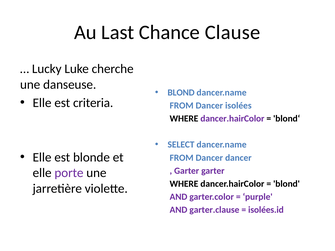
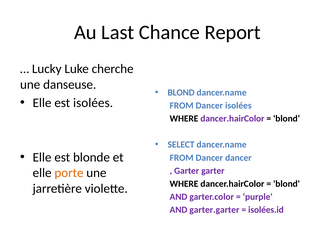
Clause: Clause -> Report
est criteria: criteria -> isolées
porte colour: purple -> orange
garter.clause: garter.clause -> garter.garter
